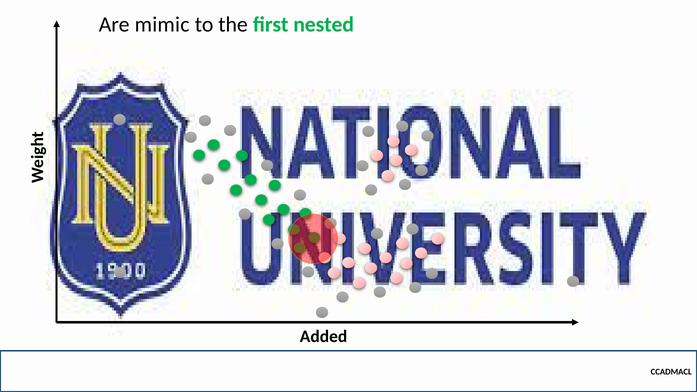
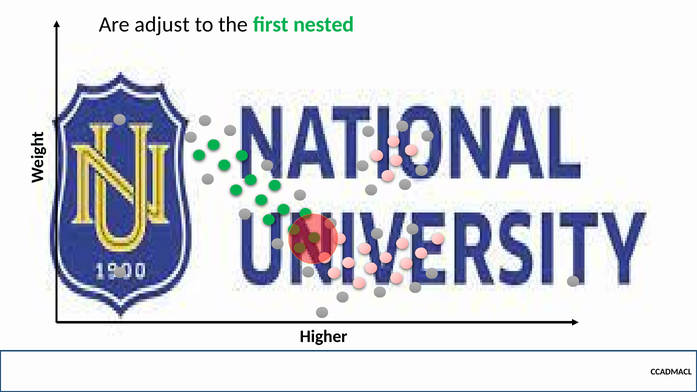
mimic: mimic -> adjust
Added: Added -> Higher
